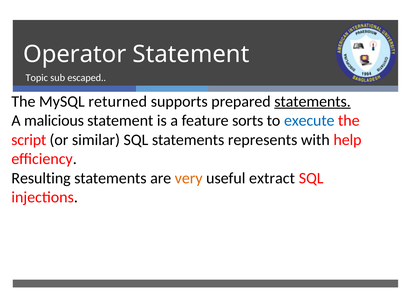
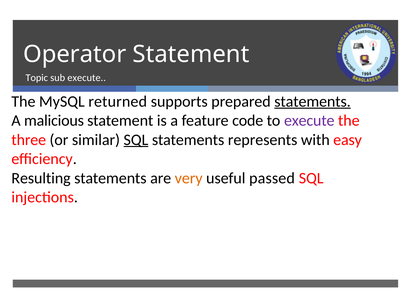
sub escaped: escaped -> execute
sorts: sorts -> code
execute at (309, 121) colour: blue -> purple
script: script -> three
SQL at (136, 140) underline: none -> present
help: help -> easy
extract: extract -> passed
